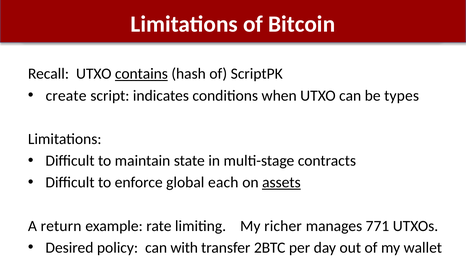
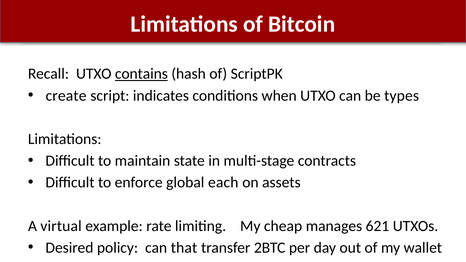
assets underline: present -> none
return: return -> virtual
richer: richer -> cheap
771: 771 -> 621
with: with -> that
